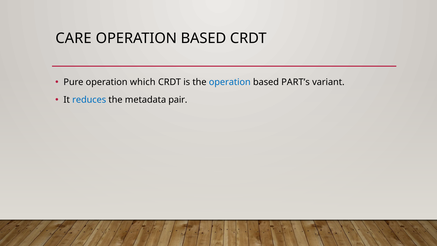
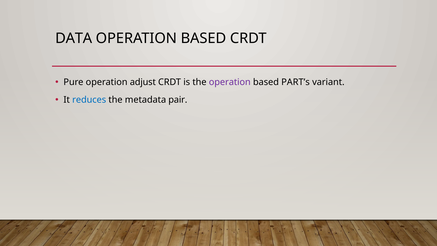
CARE: CARE -> DATA
which: which -> adjust
operation at (230, 82) colour: blue -> purple
